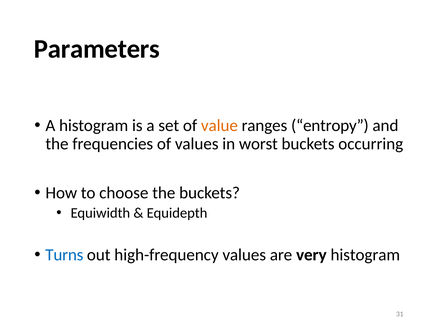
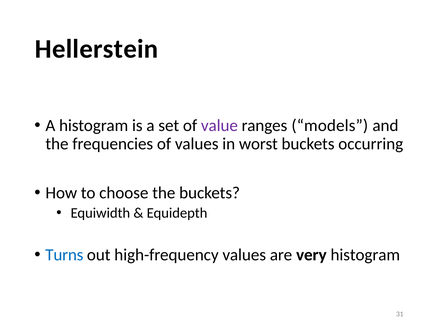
Parameters: Parameters -> Hellerstein
value colour: orange -> purple
entropy: entropy -> models
